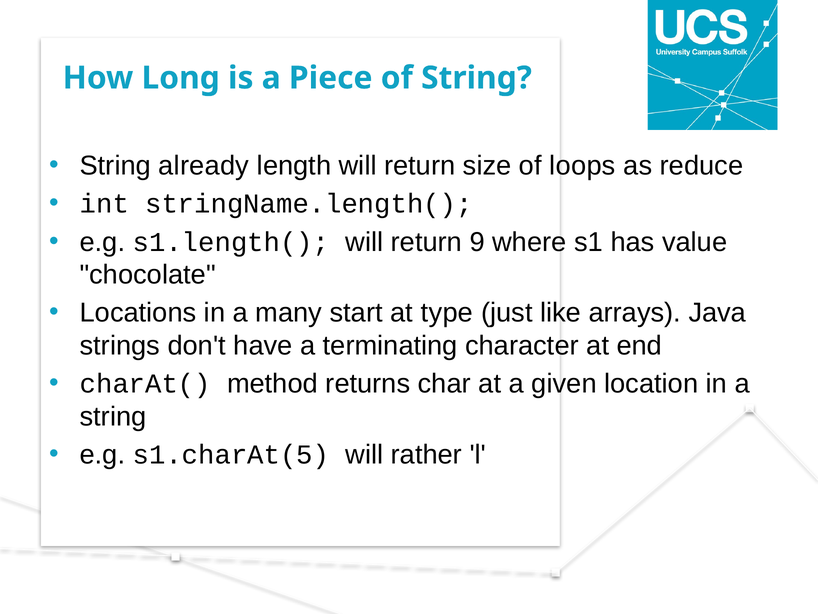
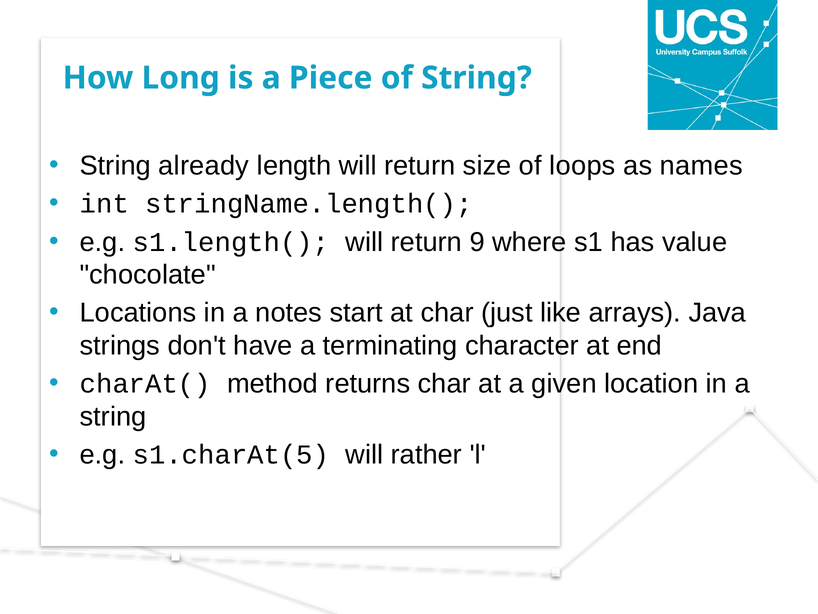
reduce: reduce -> names
many: many -> notes
at type: type -> char
